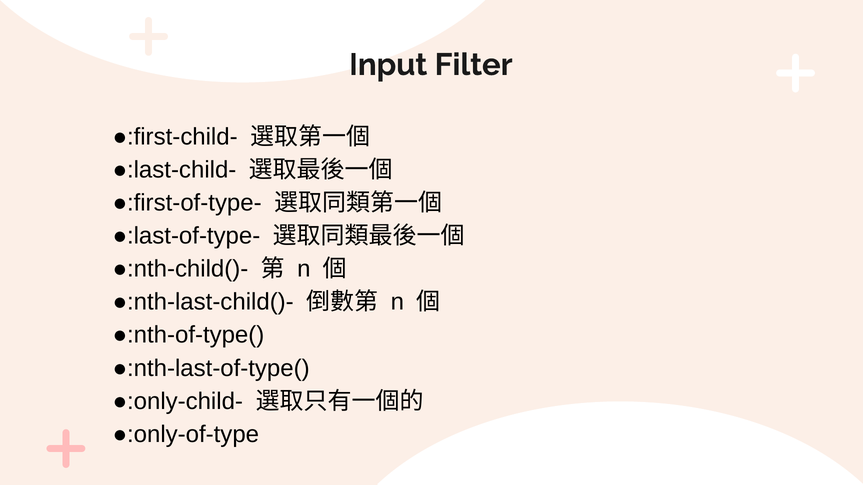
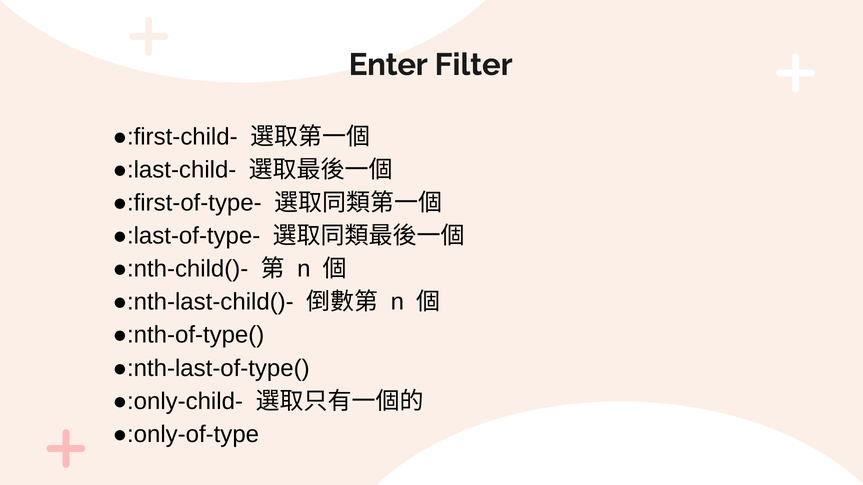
Input: Input -> Enter
